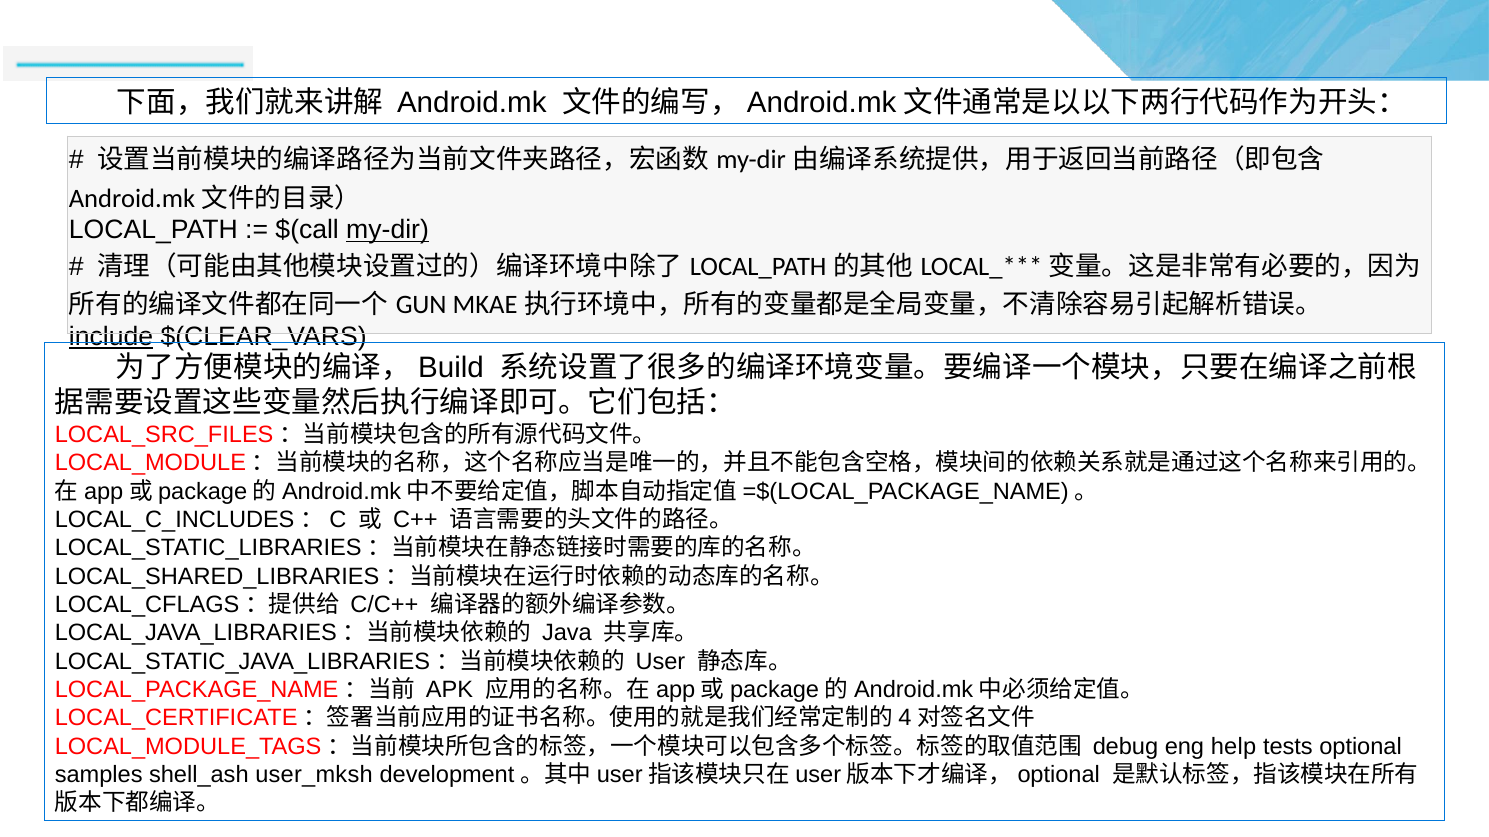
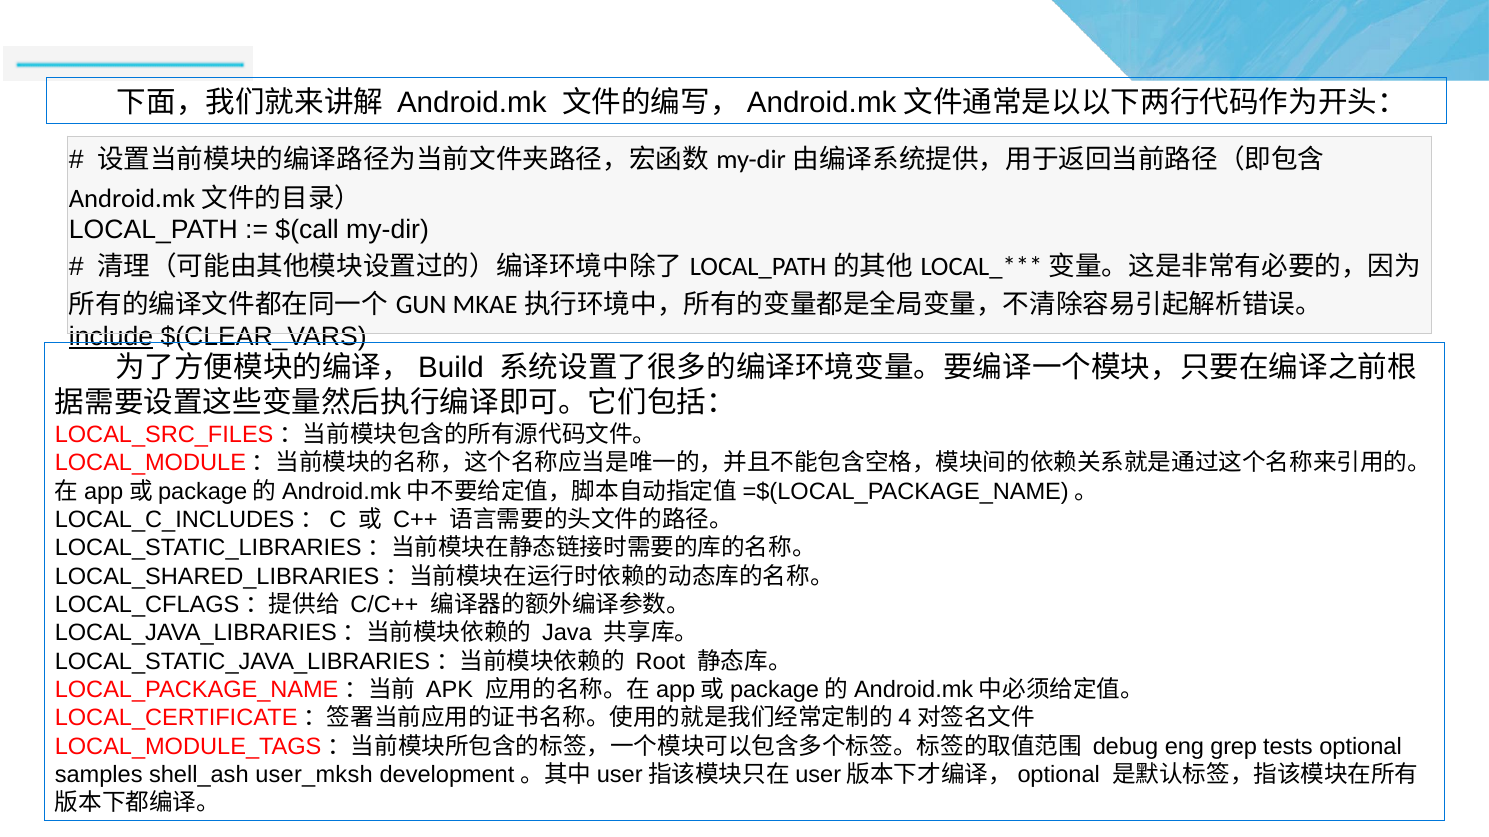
my-dir at (388, 230) underline: present -> none
User: User -> Root
help: help -> grep
